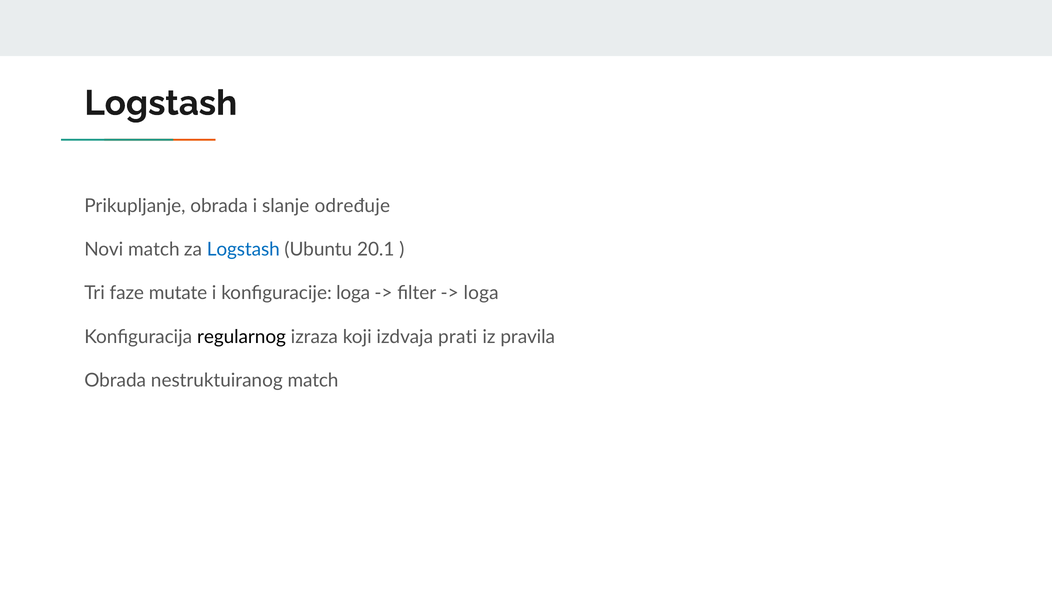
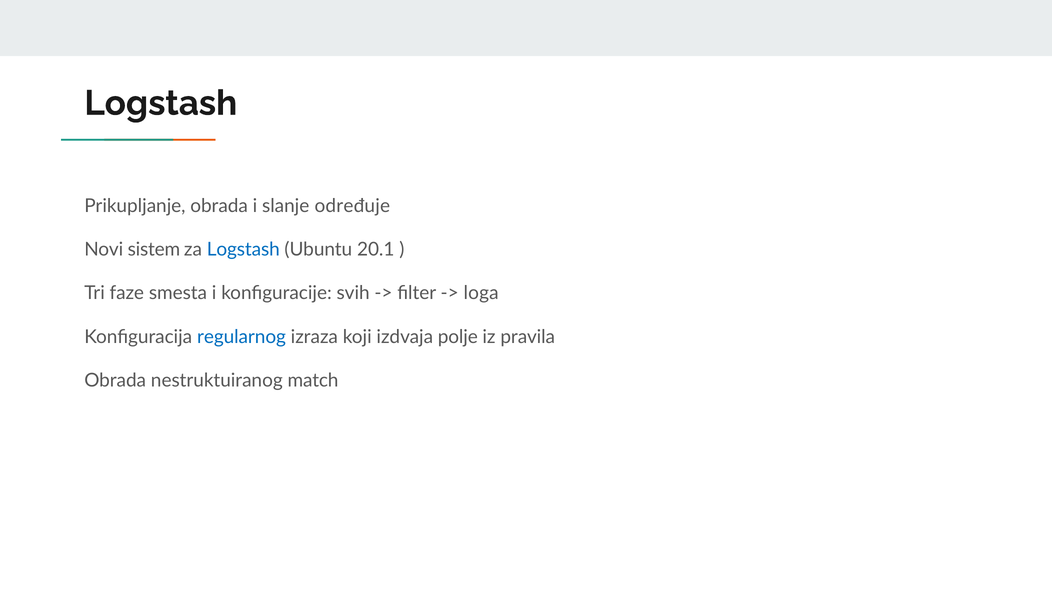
Novi match: match -> sistem
mutate: mutate -> smesta
konfiguracije loga: loga -> svih
regularnog colour: black -> blue
prati: prati -> polje
